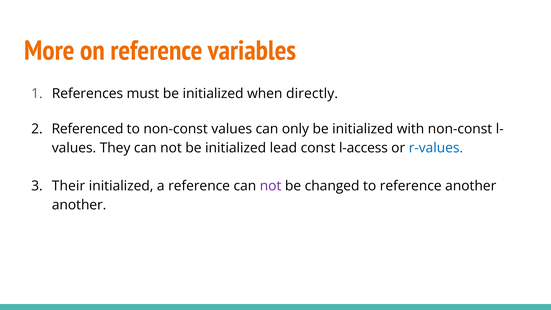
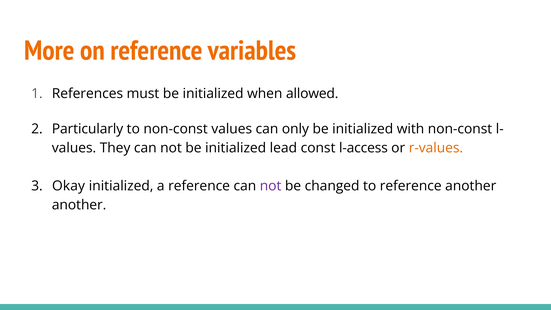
directly: directly -> allowed
Referenced: Referenced -> Particularly
r-values colour: blue -> orange
Their: Their -> Okay
